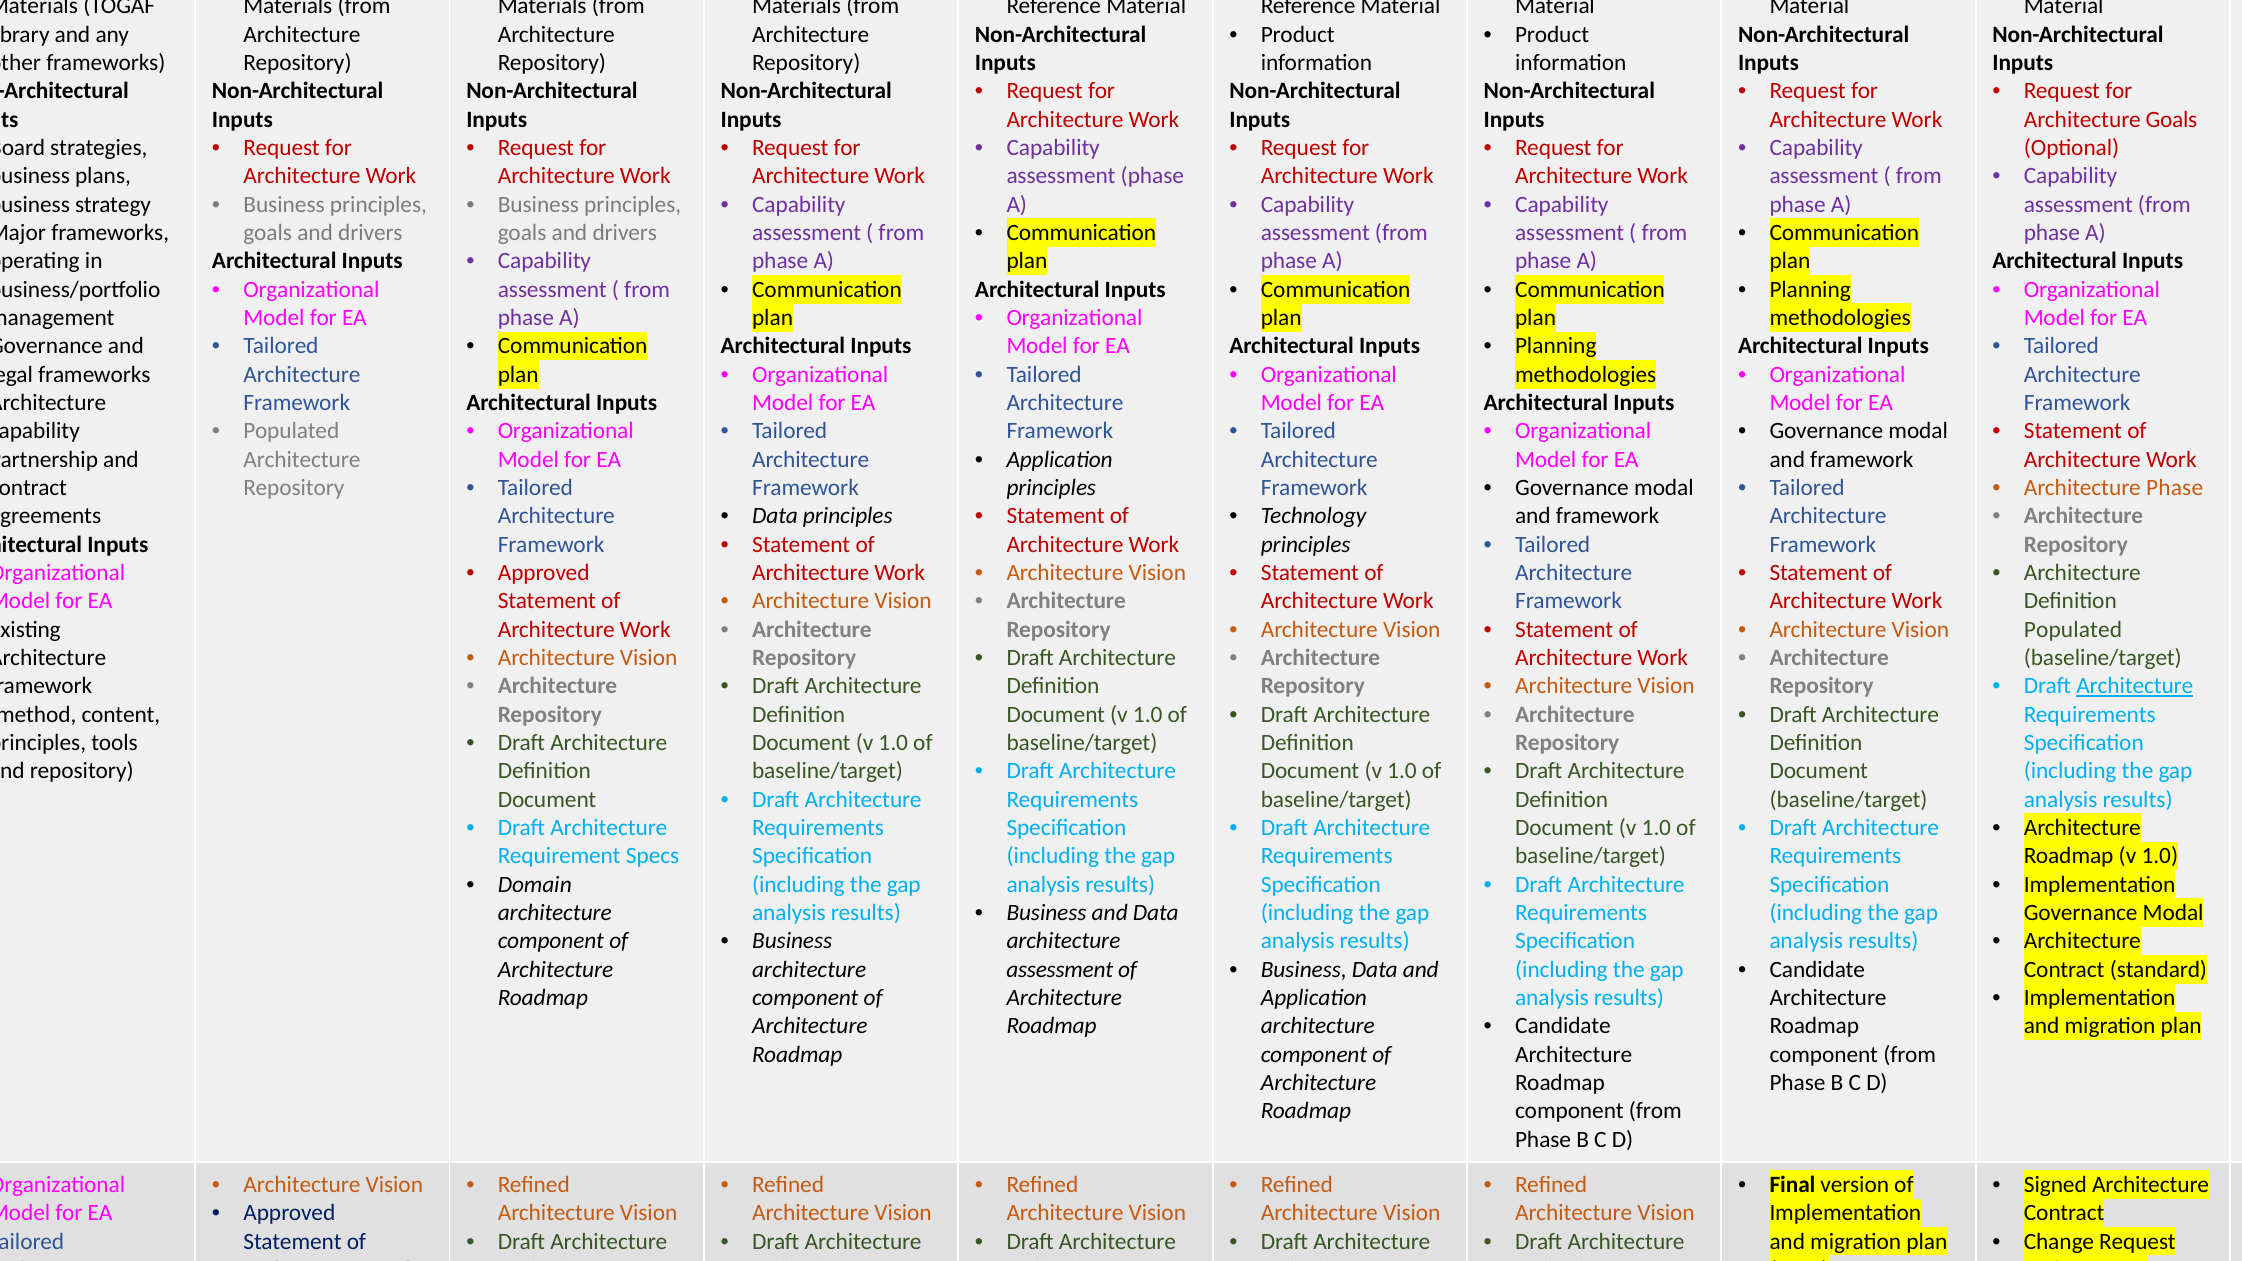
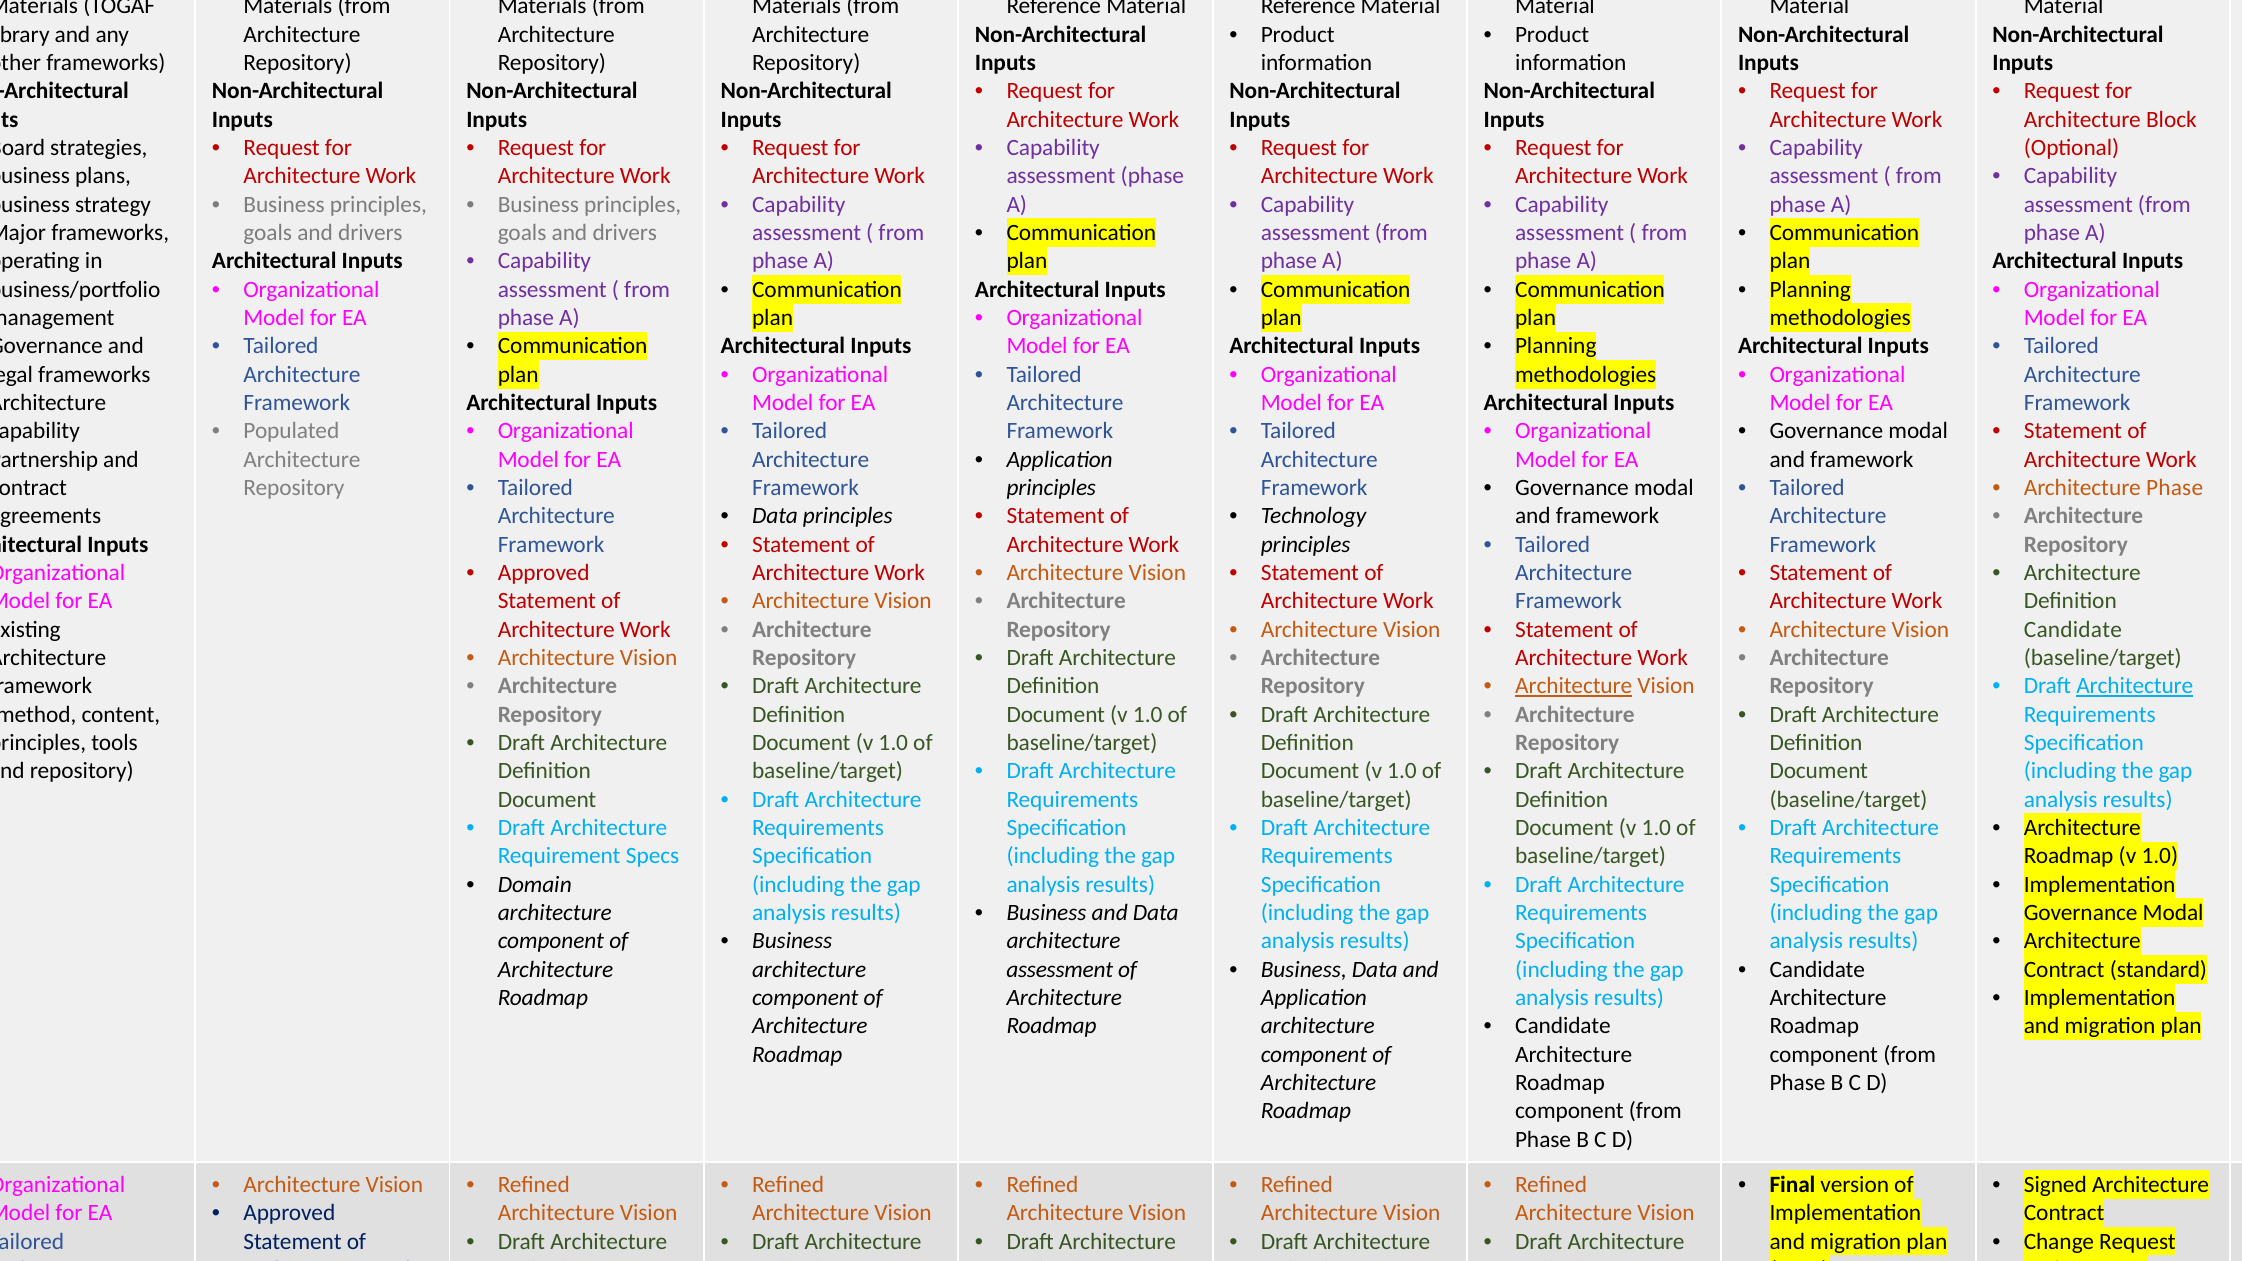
Architecture Goals: Goals -> Block
Populated at (2073, 630): Populated -> Candidate
Architecture at (1574, 686) underline: none -> present
